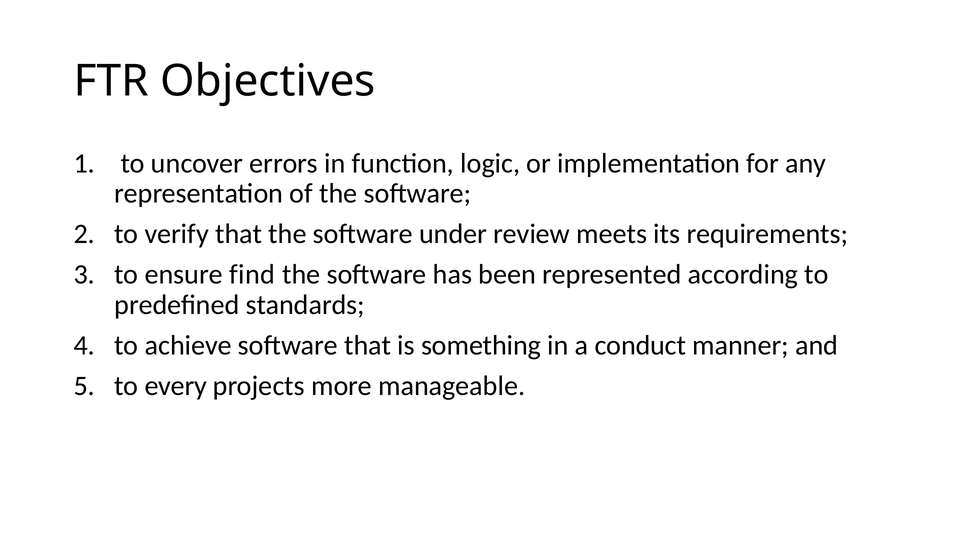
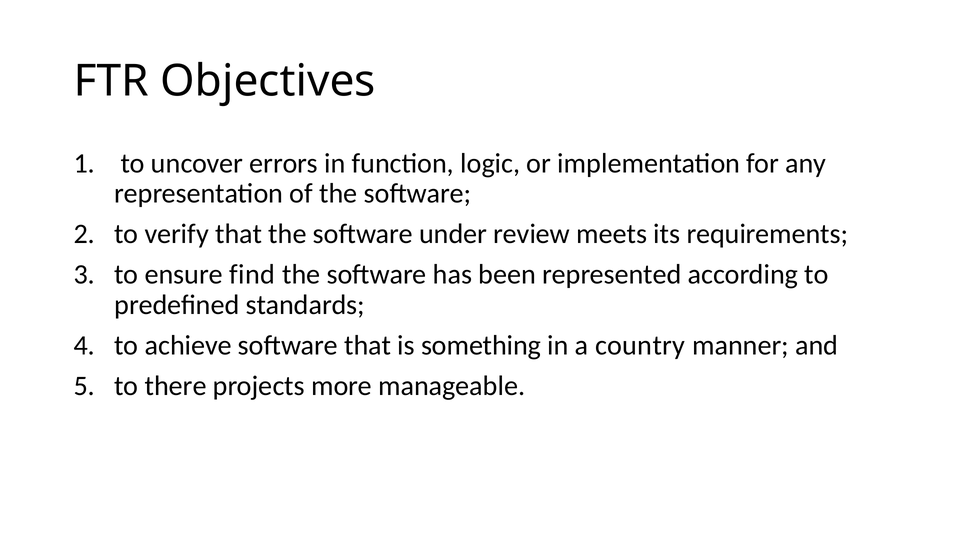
conduct: conduct -> country
every: every -> there
